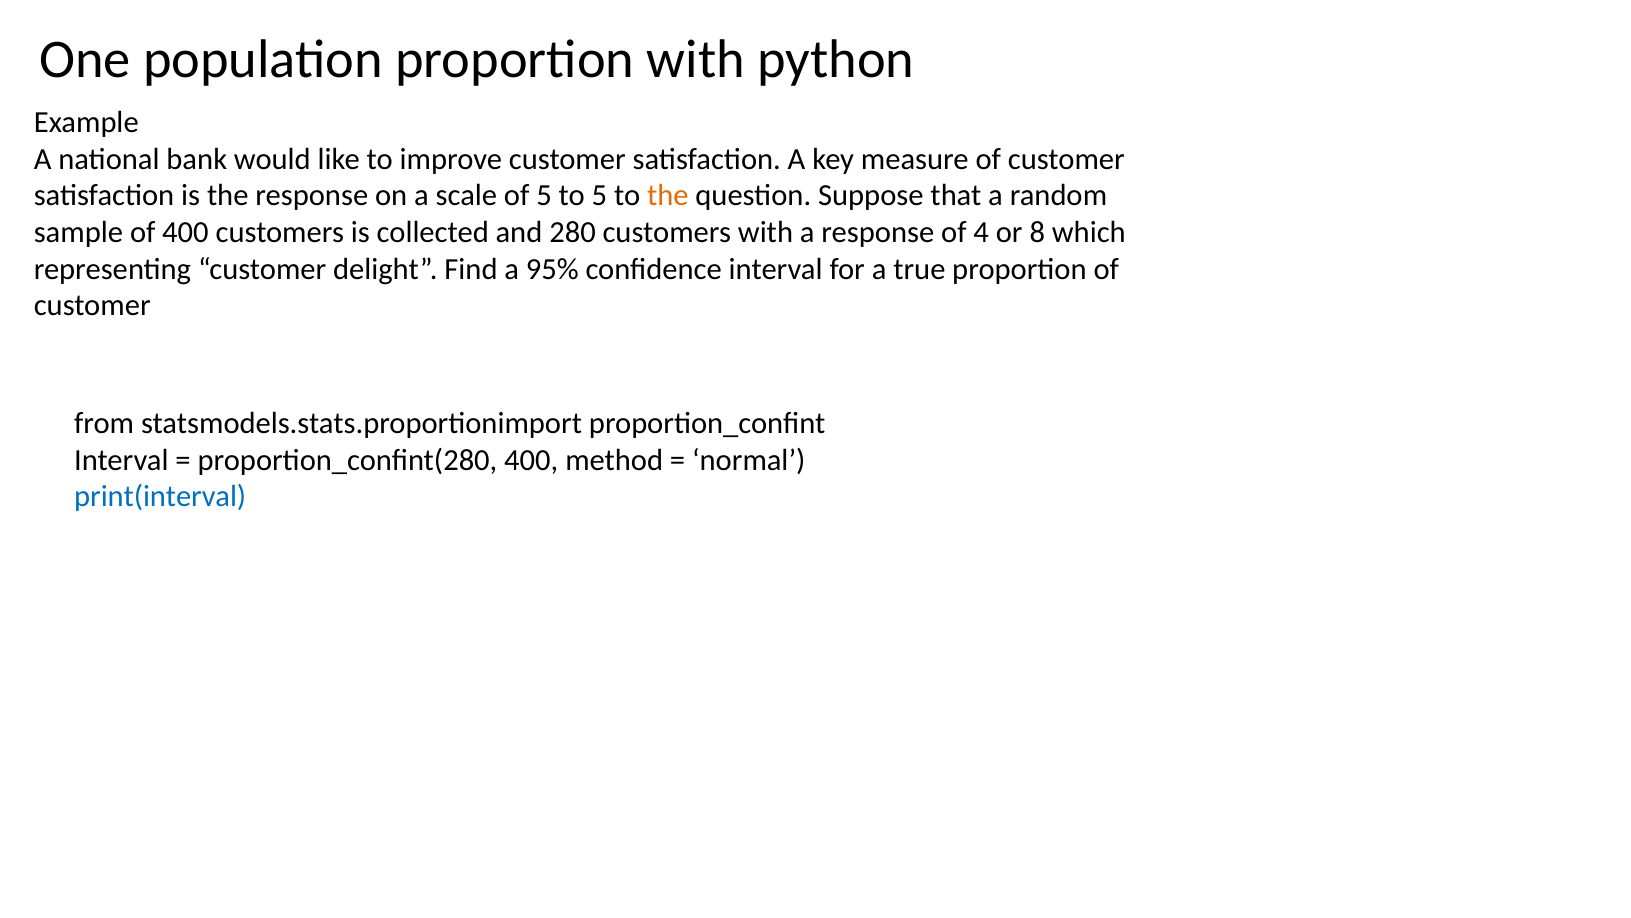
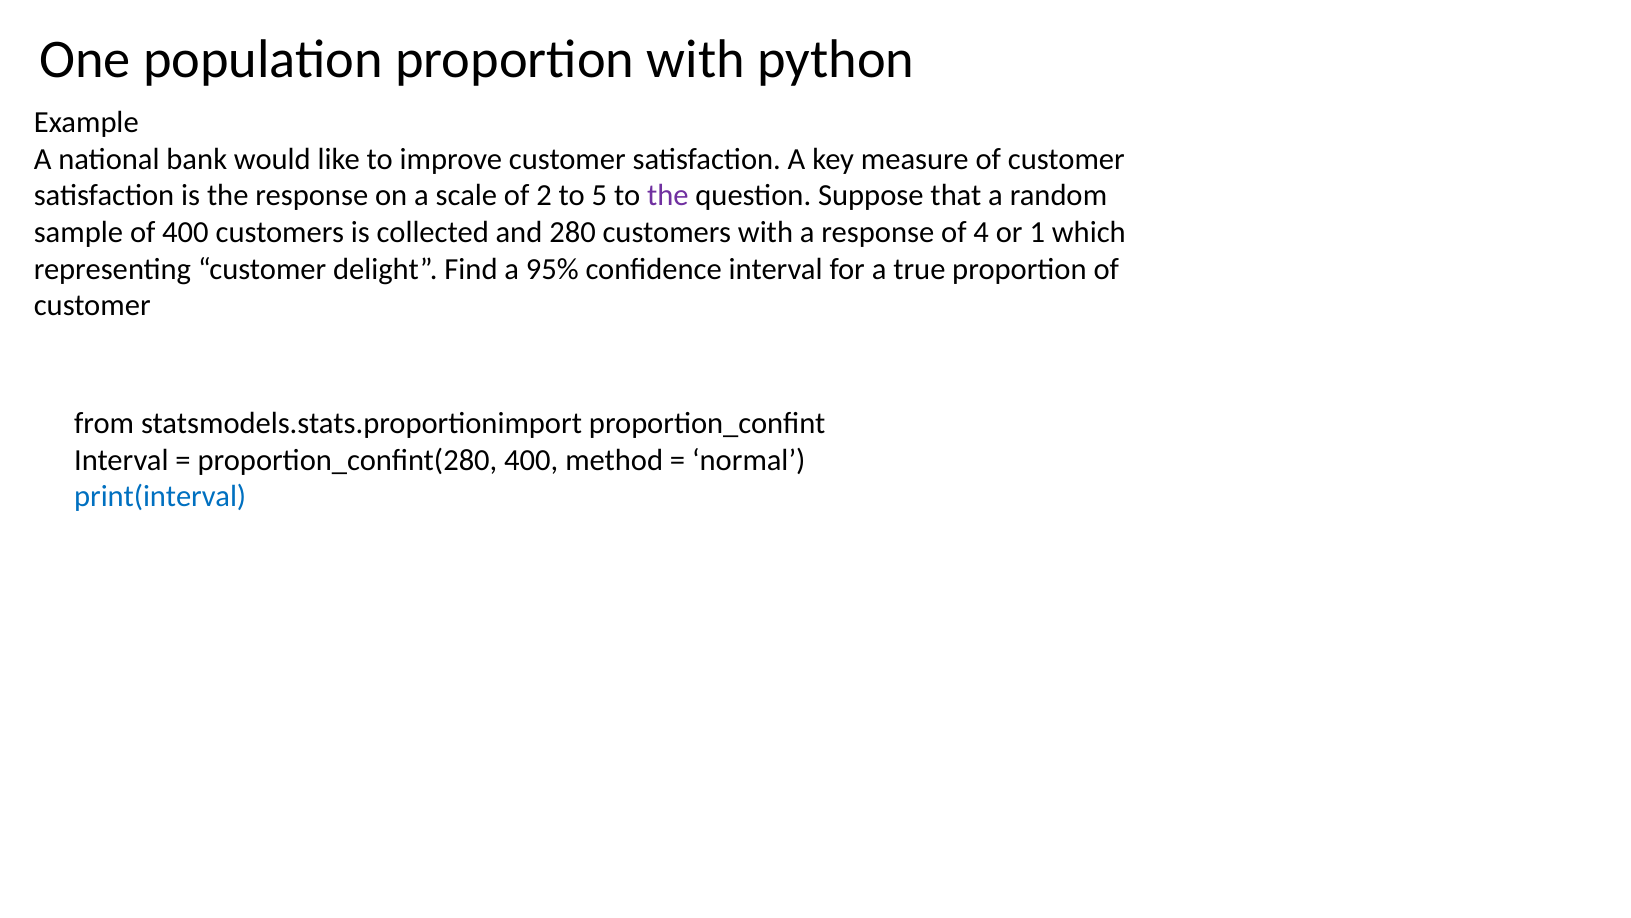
of 5: 5 -> 2
the at (668, 196) colour: orange -> purple
8: 8 -> 1
